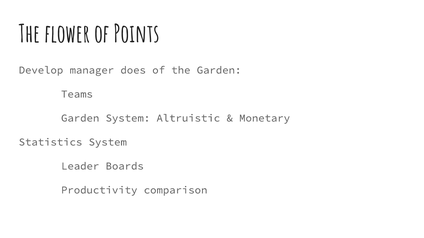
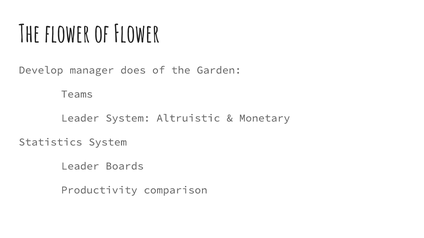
of Points: Points -> Flower
Garden at (80, 118): Garden -> Leader
